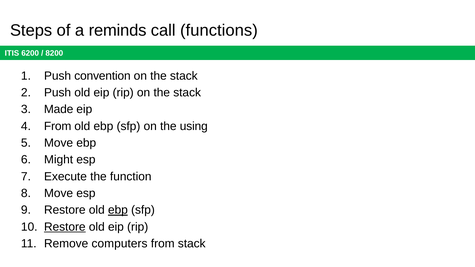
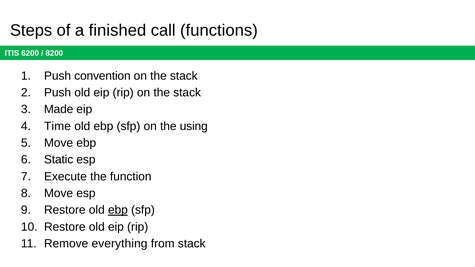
reminds: reminds -> finished
From at (58, 126): From -> Time
Might: Might -> Static
Restore at (65, 227) underline: present -> none
computers: computers -> everything
